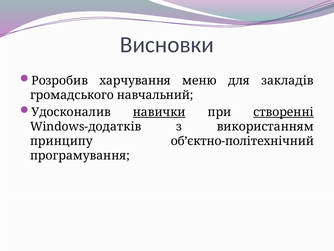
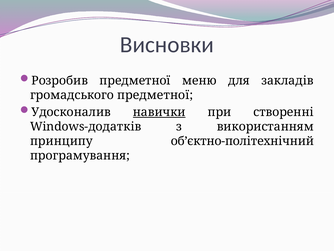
Розробив харчування: харчування -> предметної
громадського навчальний: навчальний -> предметної
створенні underline: present -> none
